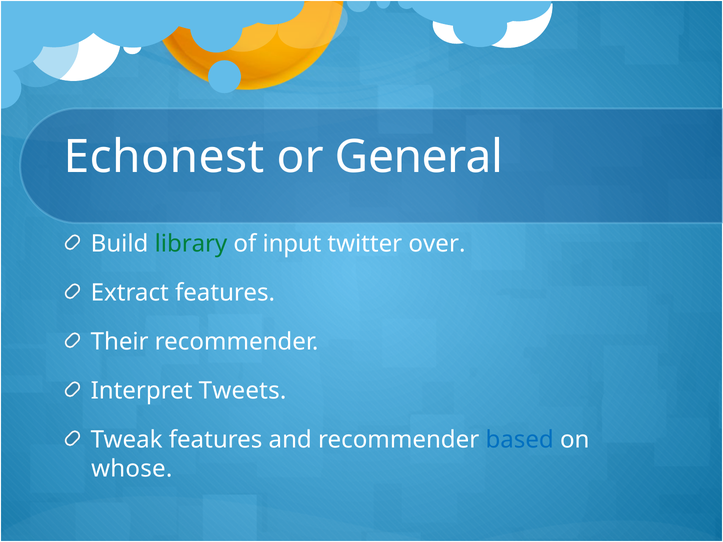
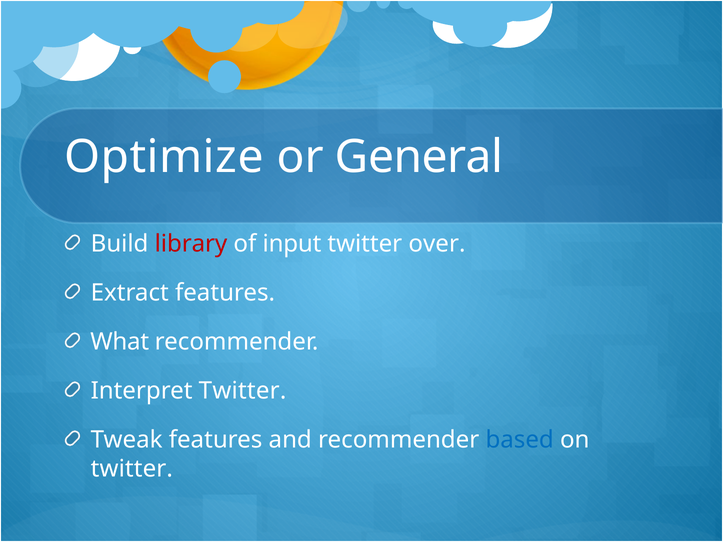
Echonest: Echonest -> Optimize
library colour: green -> red
Their: Their -> What
Interpret Tweets: Tweets -> Twitter
whose at (132, 469): whose -> twitter
